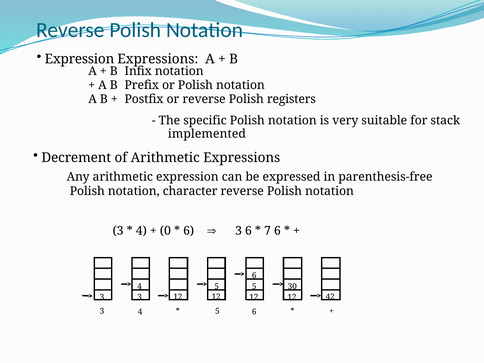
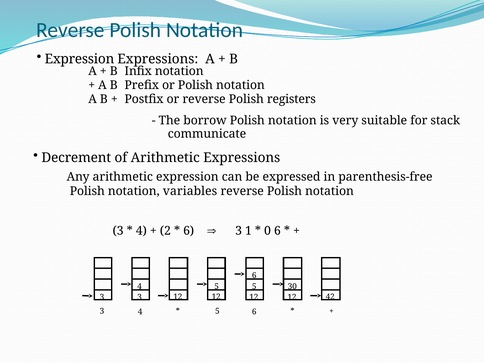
specific: specific -> borrow
implemented: implemented -> communicate
character: character -> variables
0: 0 -> 2
3 6: 6 -> 1
7: 7 -> 0
